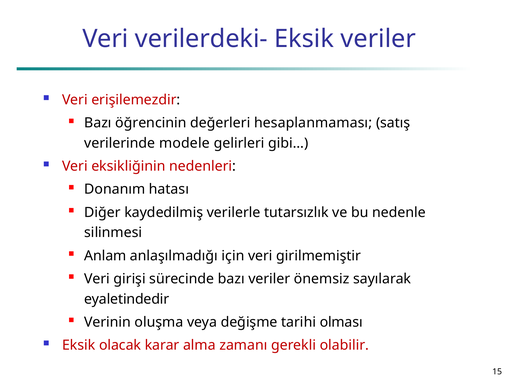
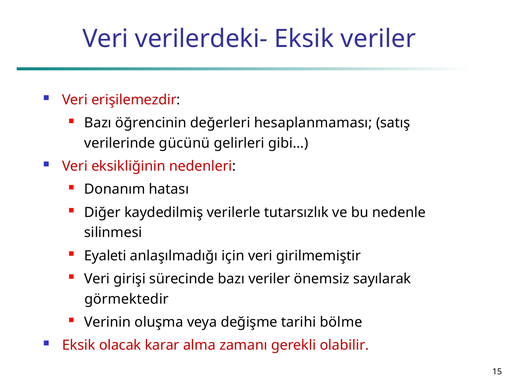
modele: modele -> gücünü
Anlam: Anlam -> Eyaleti
eyaletindedir: eyaletindedir -> görmektedir
olması: olması -> bölme
